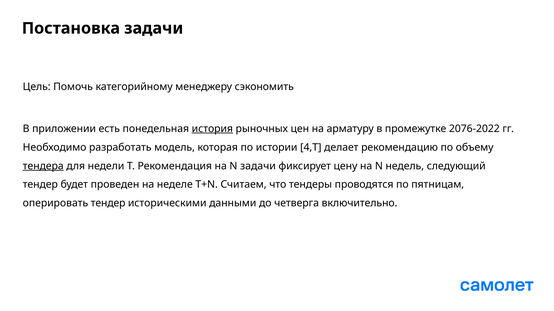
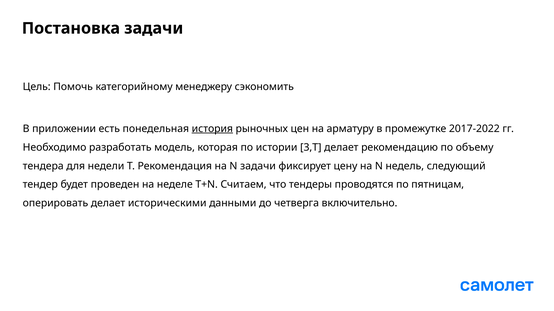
2076-2022: 2076-2022 -> 2017-2022
4,T: 4,T -> 3,T
тендера underline: present -> none
оперировать тендер: тендер -> делает
